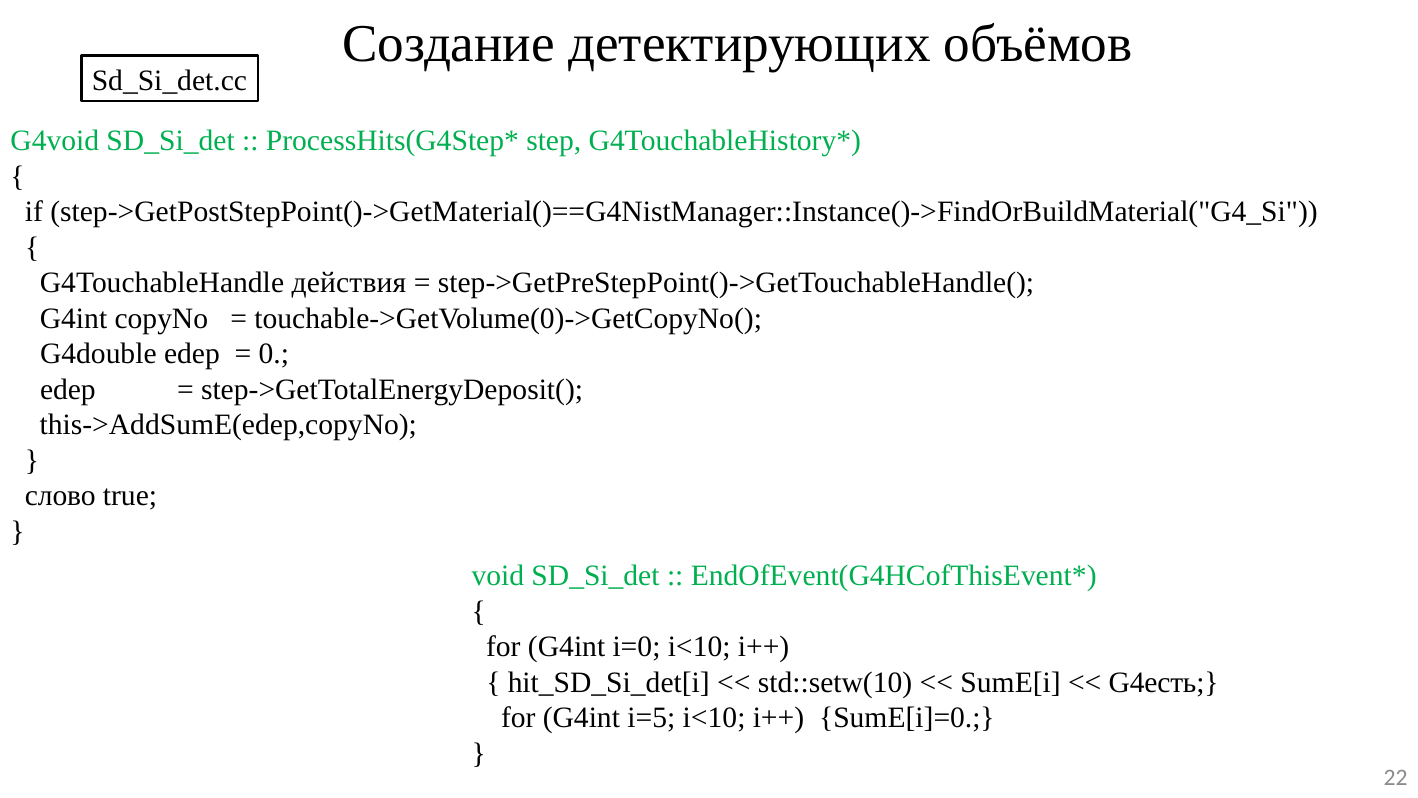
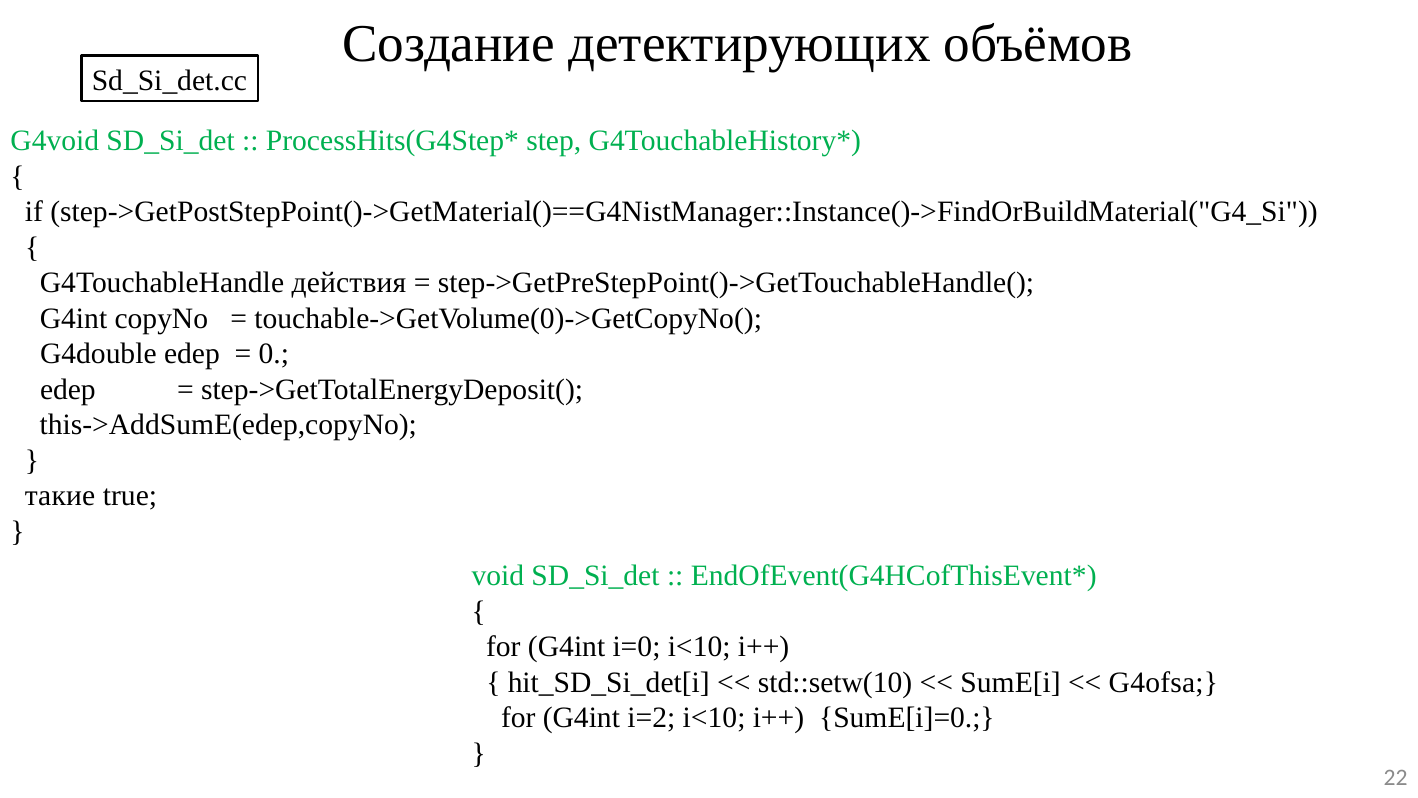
слово: слово -> такие
G4есть: G4есть -> G4ofsa
i=5: i=5 -> i=2
